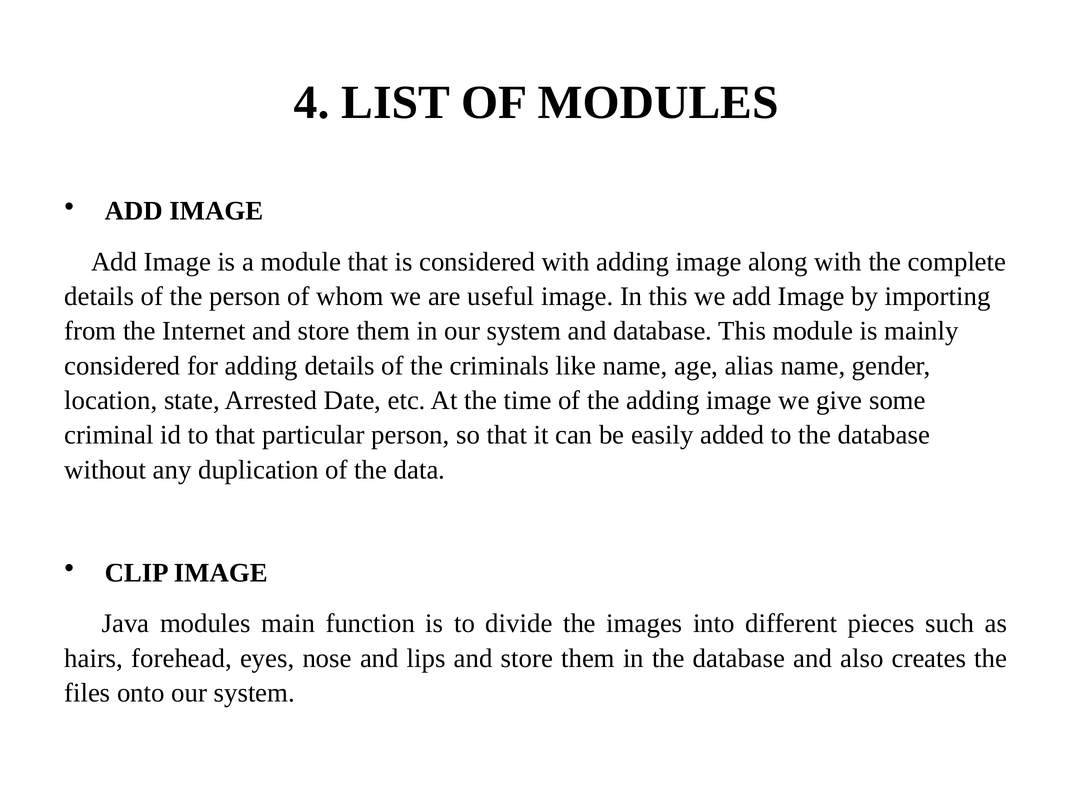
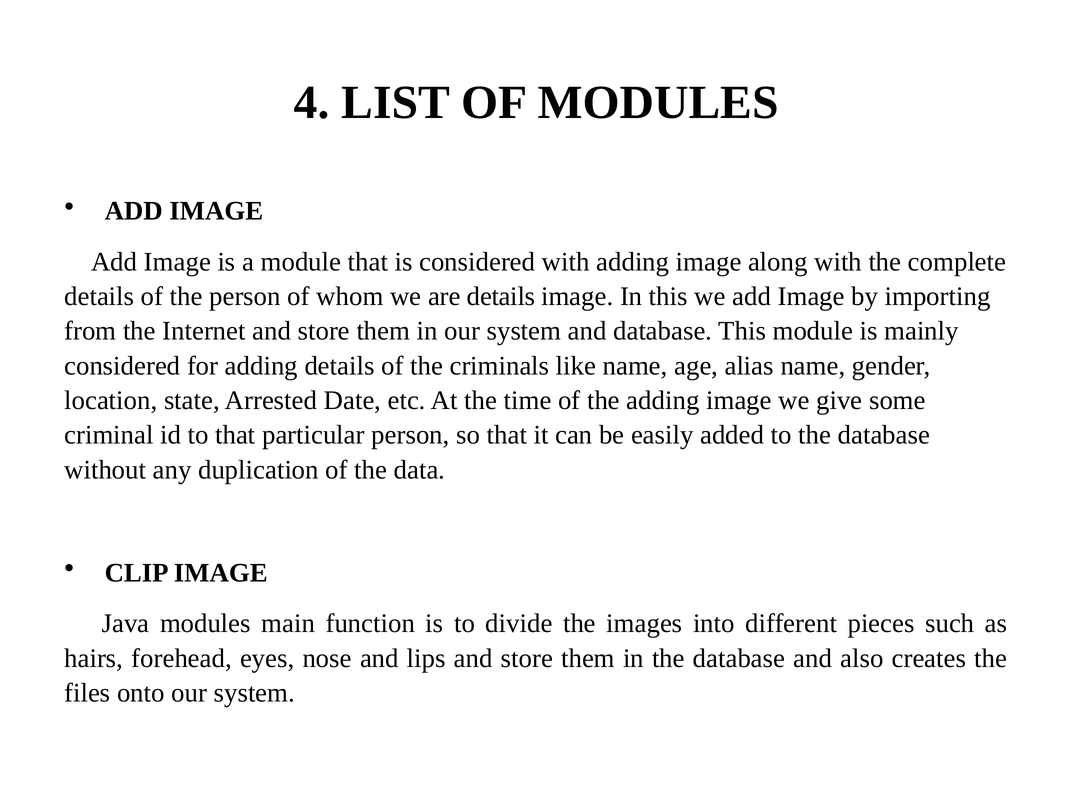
are useful: useful -> details
